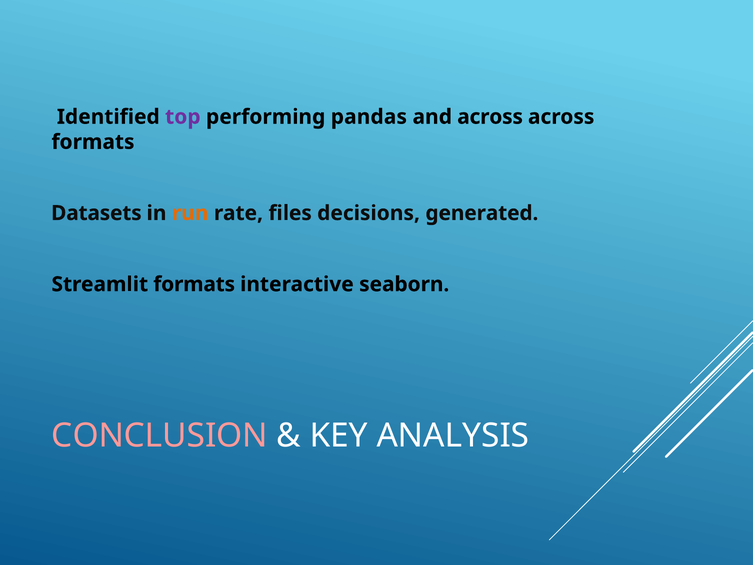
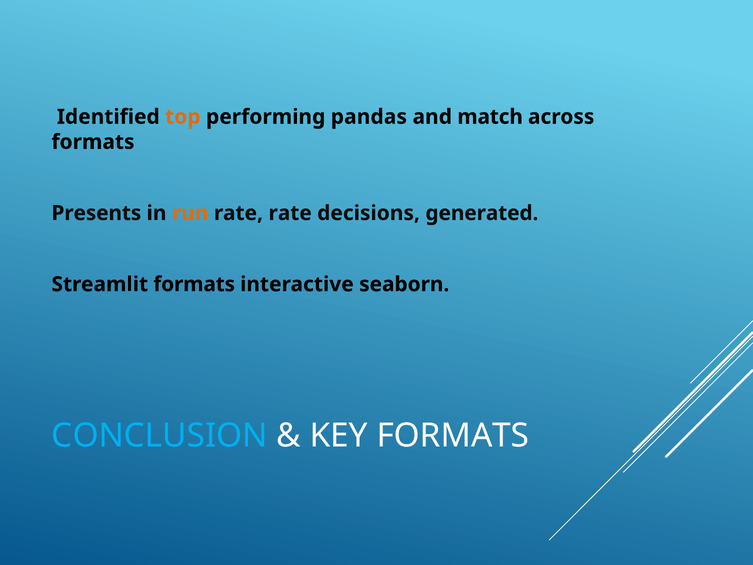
top colour: purple -> orange
and across: across -> match
Datasets: Datasets -> Presents
rate files: files -> rate
CONCLUSION colour: pink -> light blue
KEY ANALYSIS: ANALYSIS -> FORMATS
